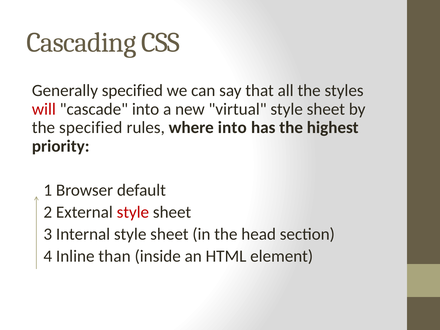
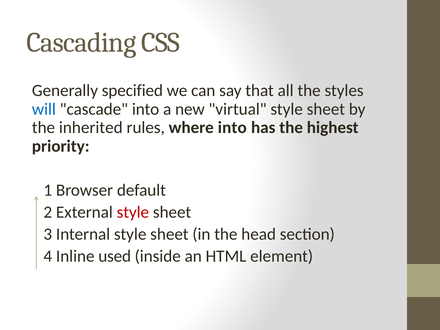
will colour: red -> blue
the specified: specified -> inherited
than: than -> used
